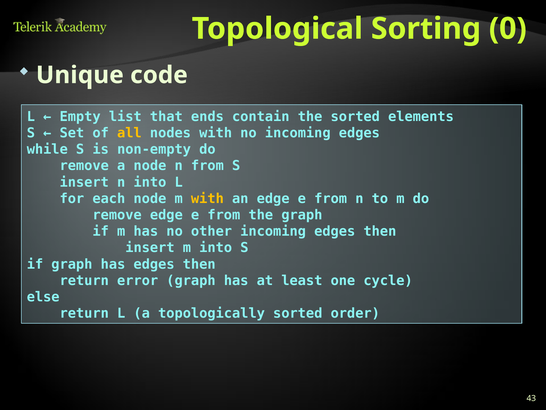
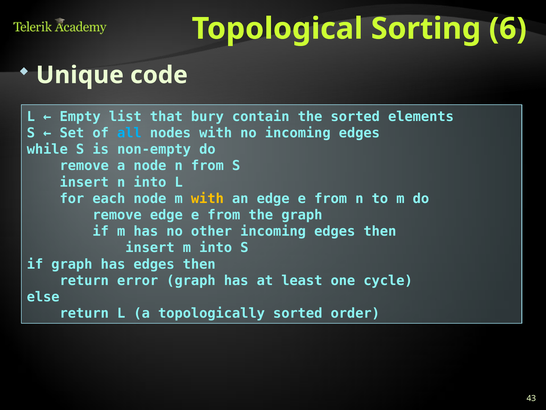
0: 0 -> 6
ends: ends -> bury
all colour: yellow -> light blue
